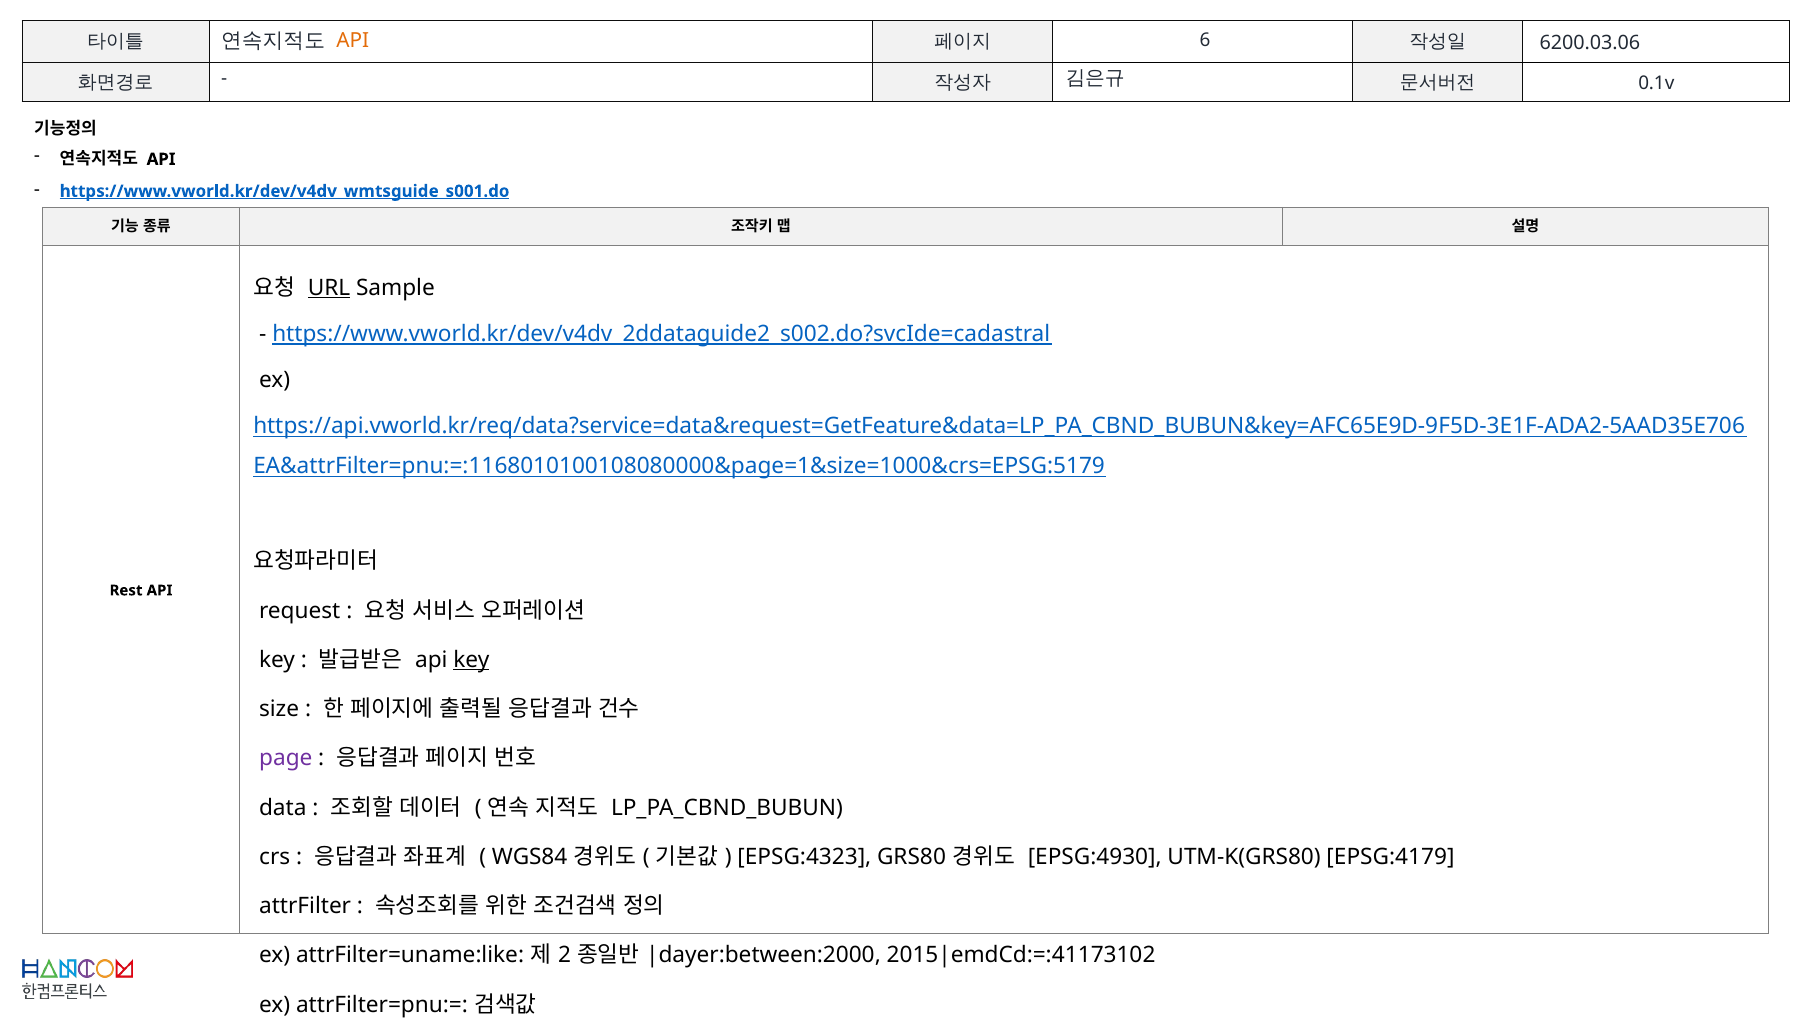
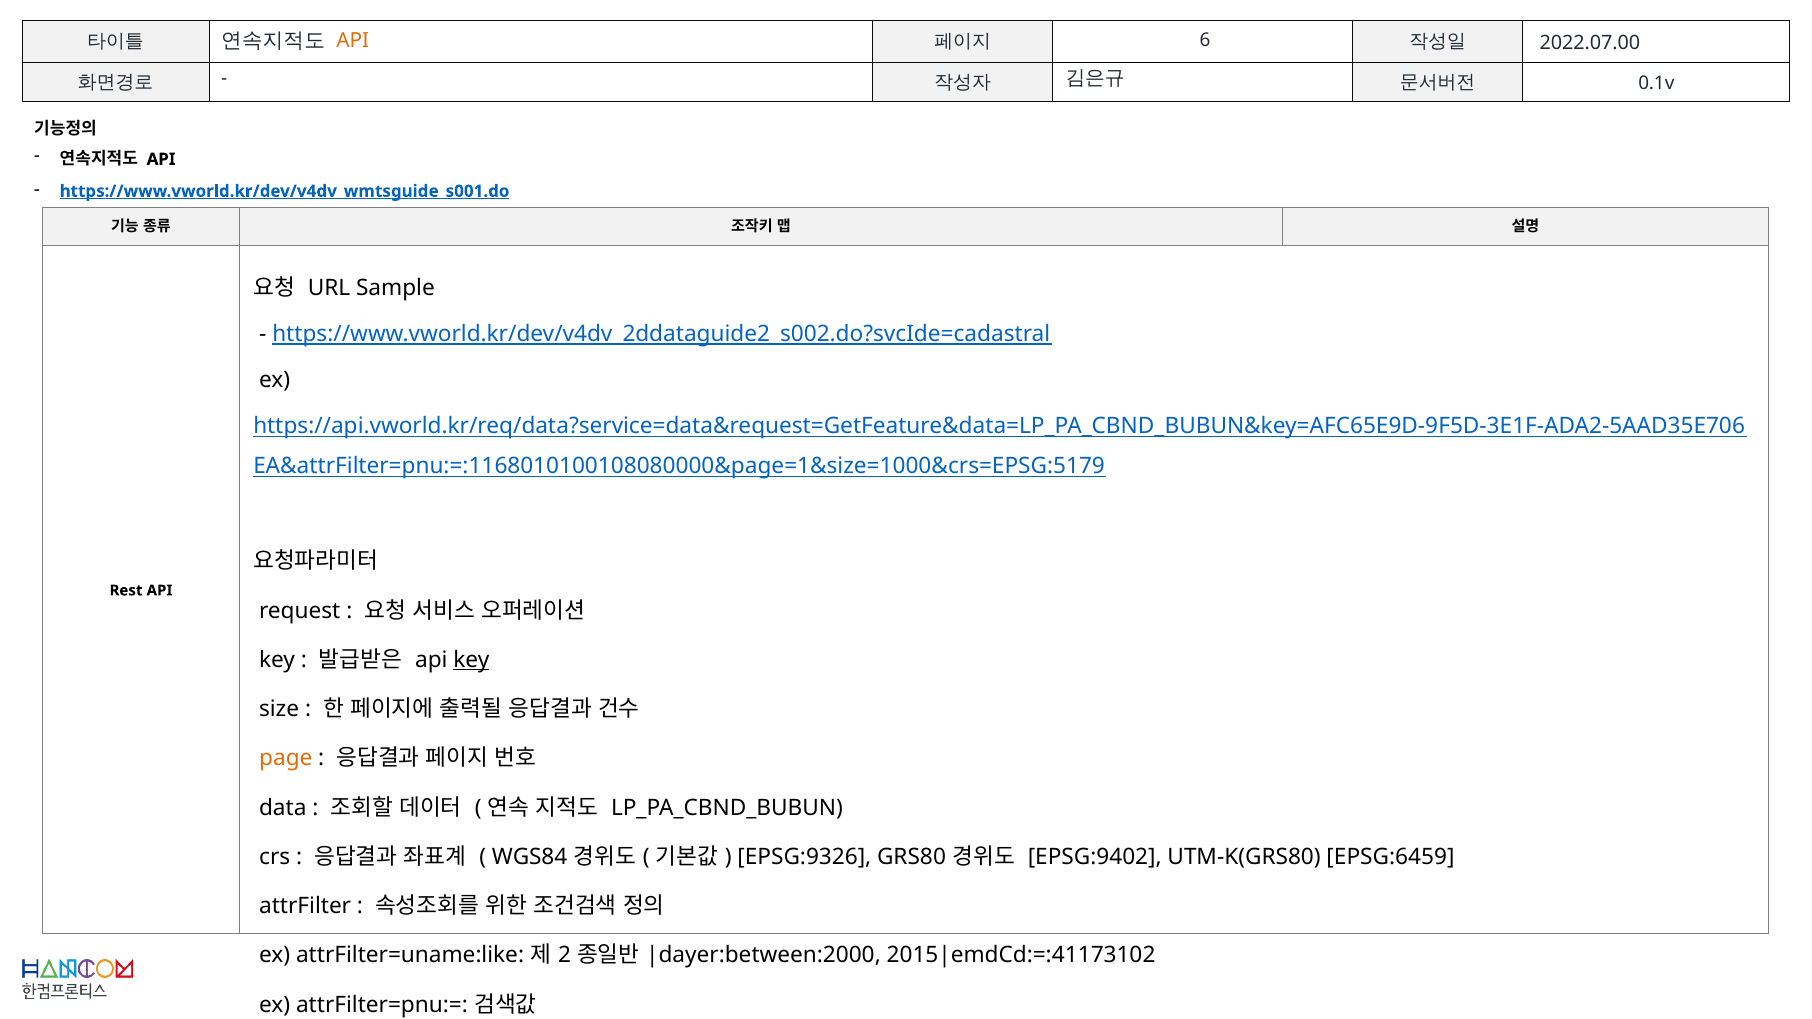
6200.03.06: 6200.03.06 -> 2022.07.00
URL underline: present -> none
page colour: purple -> orange
EPSG:4323: EPSG:4323 -> EPSG:9326
EPSG:4930: EPSG:4930 -> EPSG:9402
EPSG:4179: EPSG:4179 -> EPSG:6459
